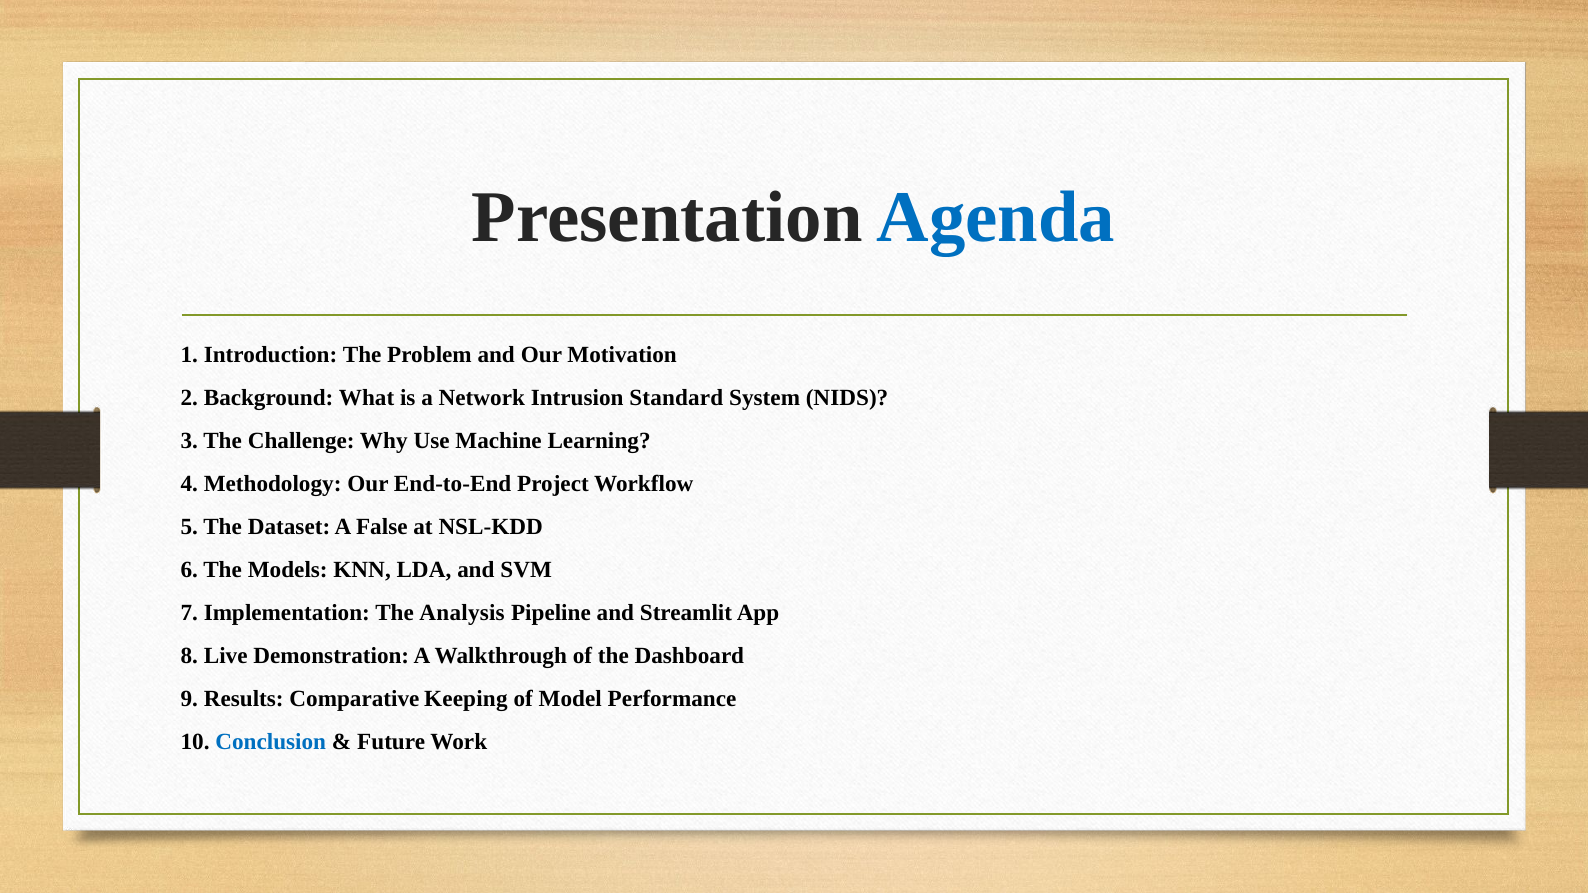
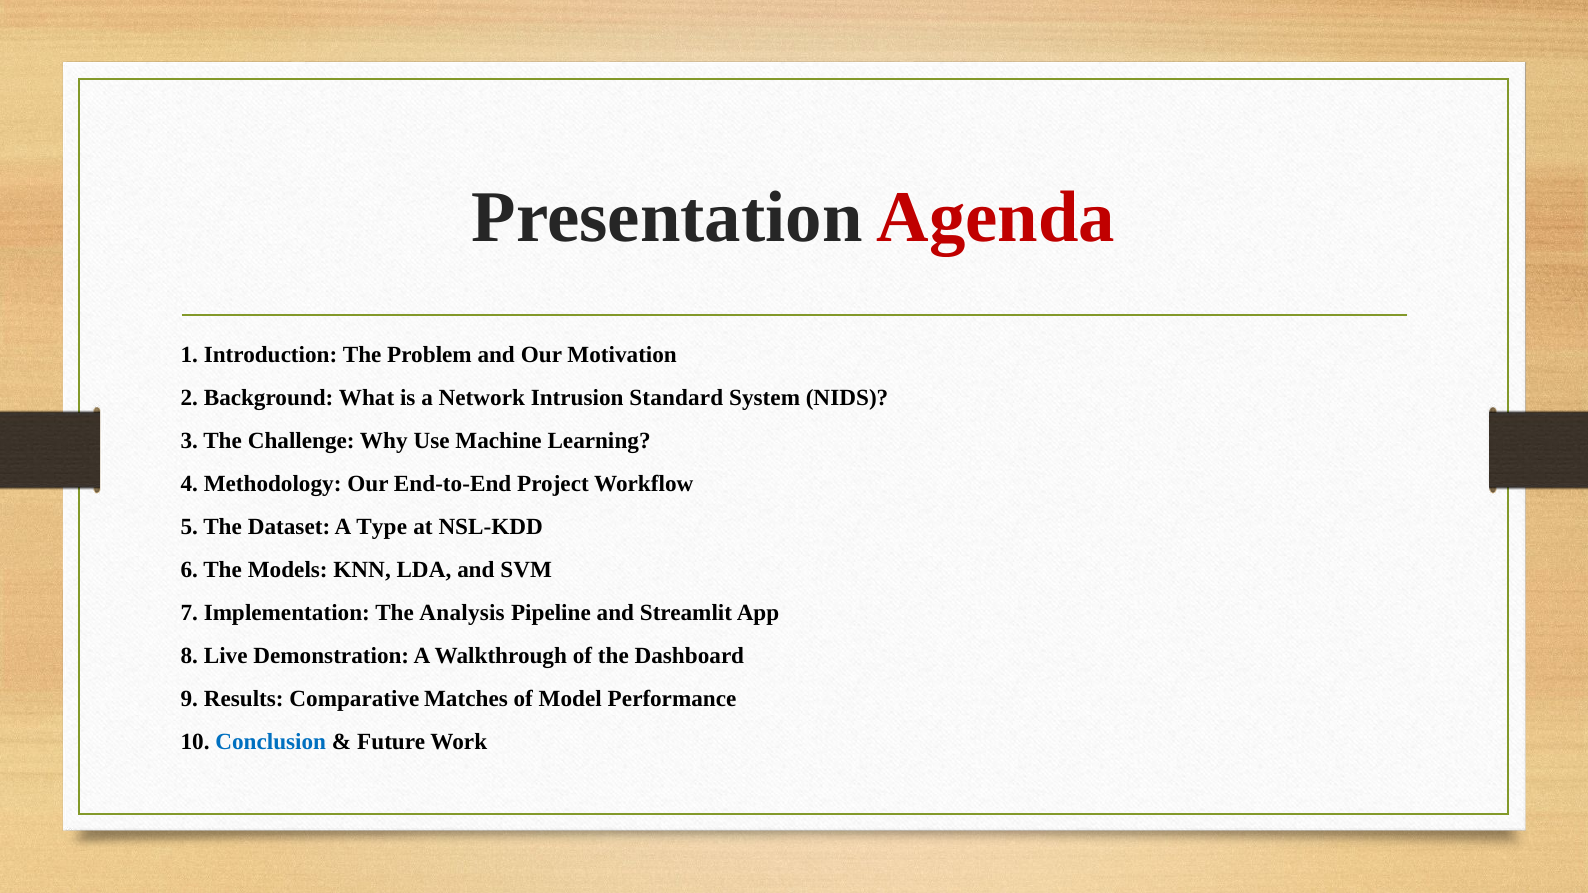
Agenda colour: blue -> red
False: False -> Type
Keeping: Keeping -> Matches
